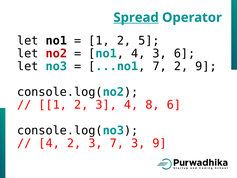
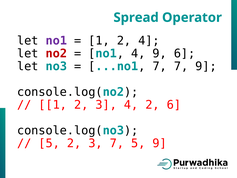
Spread underline: present -> none
no1 at (56, 41) colour: black -> purple
2 5: 5 -> 4
4 3: 3 -> 9
7 2: 2 -> 7
4 8: 8 -> 2
4 at (49, 143): 4 -> 5
7 3: 3 -> 5
